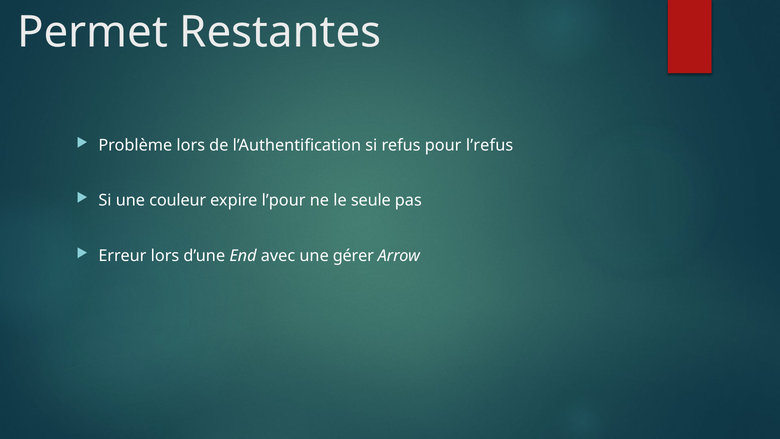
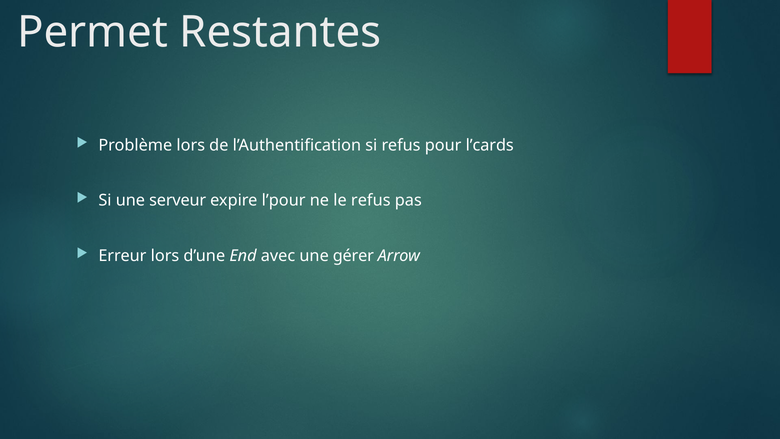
l’refus: l’refus -> l’cards
couleur: couleur -> serveur
le seule: seule -> refus
